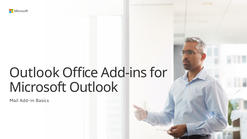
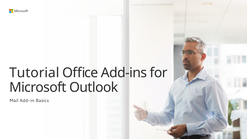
Outlook at (34, 73): Outlook -> Tutorial
